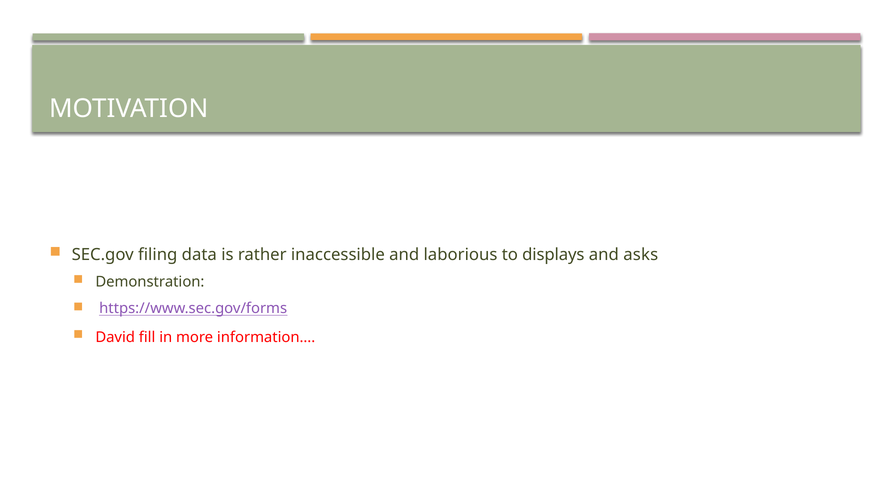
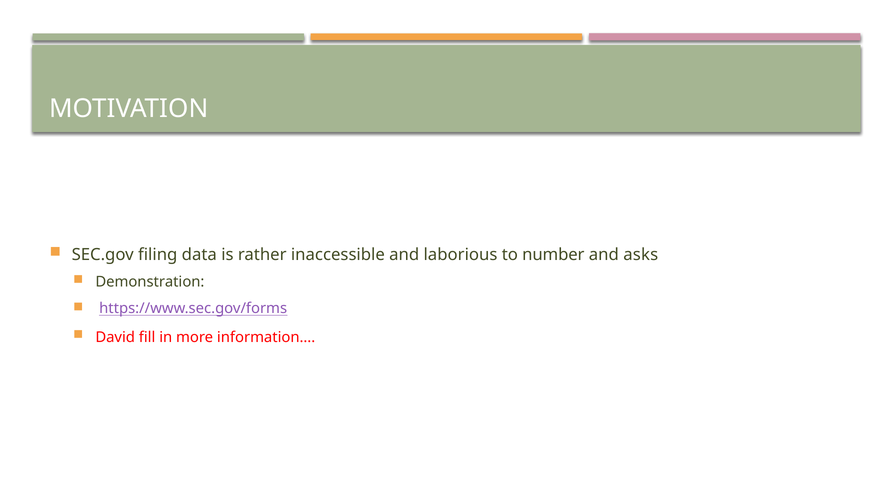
displays: displays -> number
